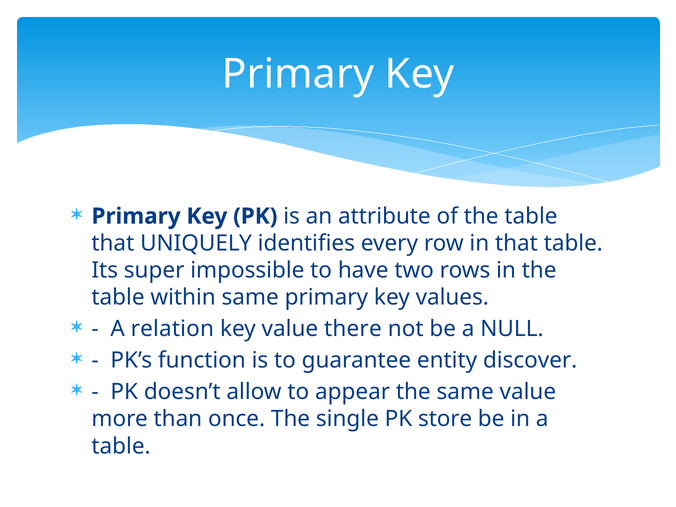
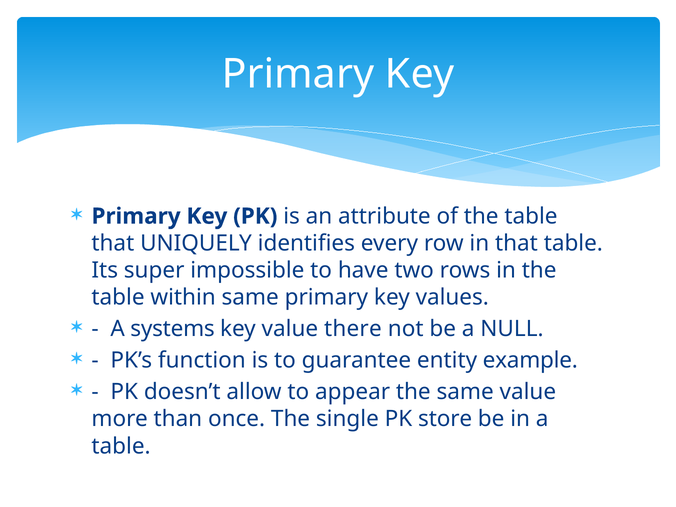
relation: relation -> systems
discover: discover -> example
